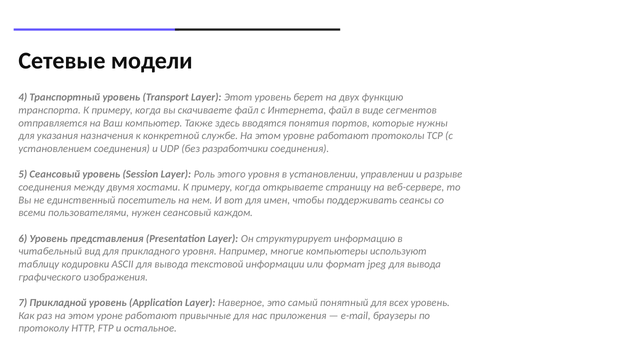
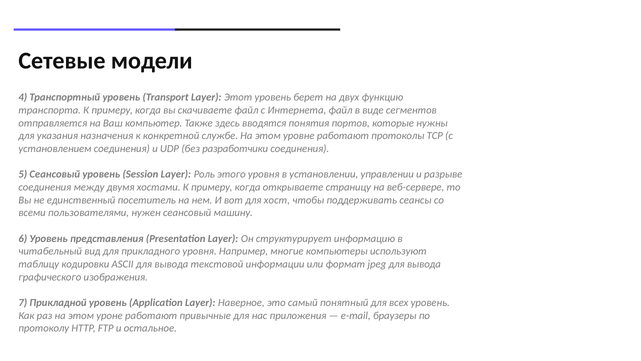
имен: имен -> хост
каждом: каждом -> машину
